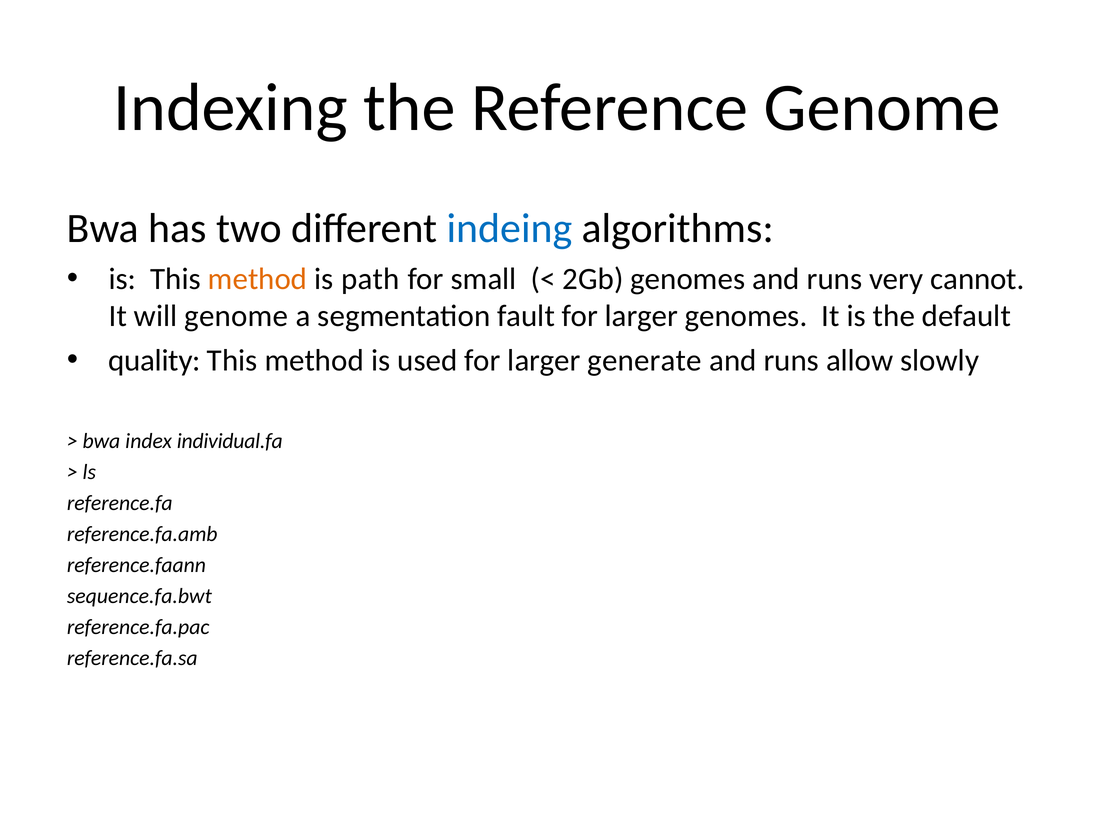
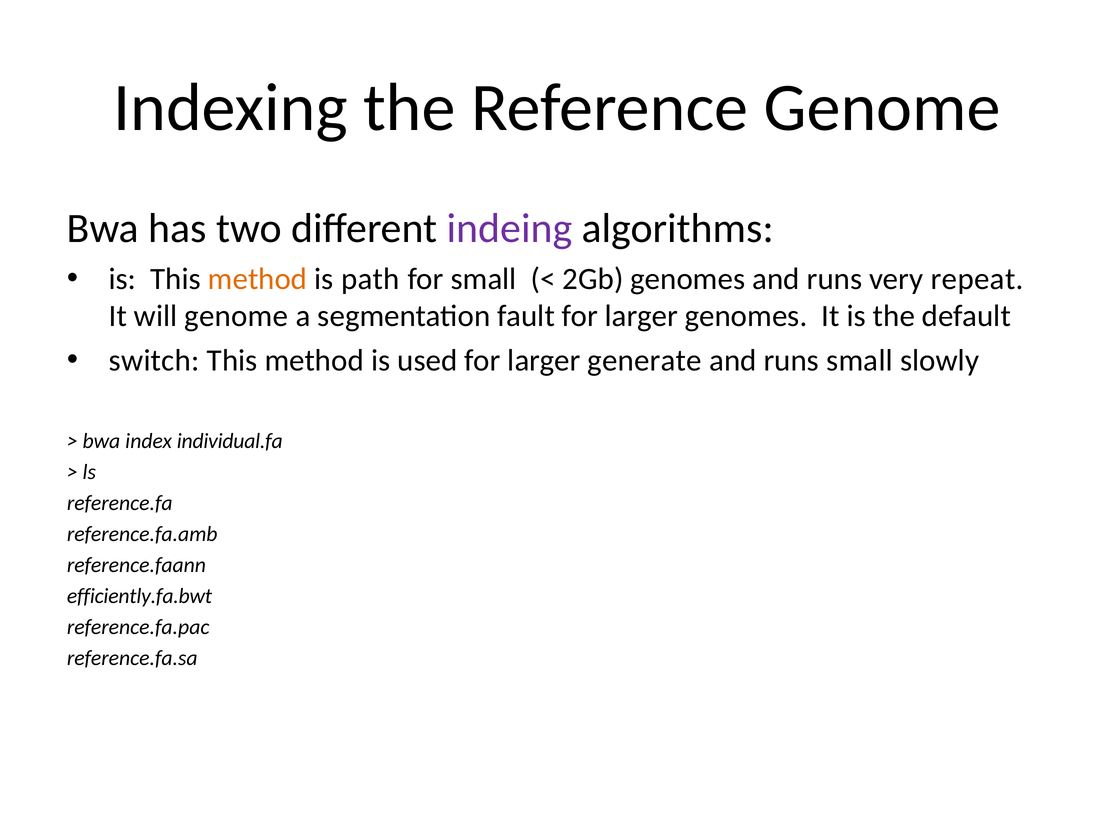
indeing colour: blue -> purple
cannot: cannot -> repeat
quality: quality -> switch
runs allow: allow -> small
sequence.fa.bwt: sequence.fa.bwt -> efficiently.fa.bwt
